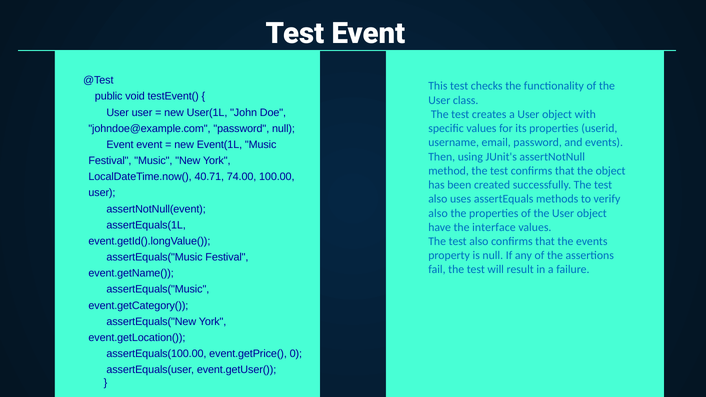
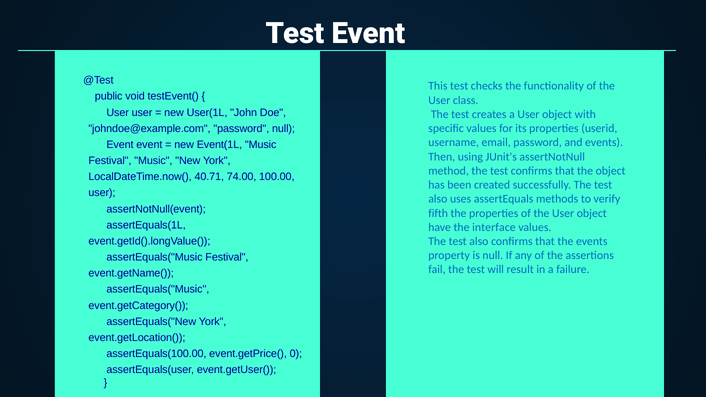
also at (438, 213): also -> fifth
